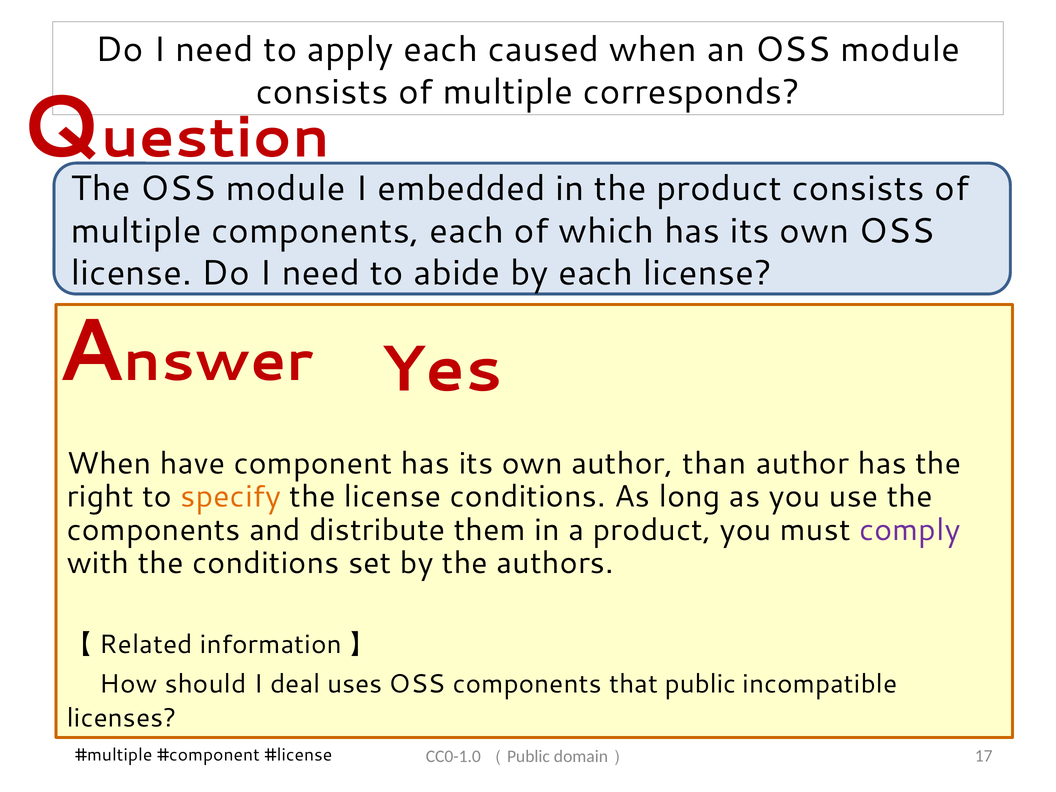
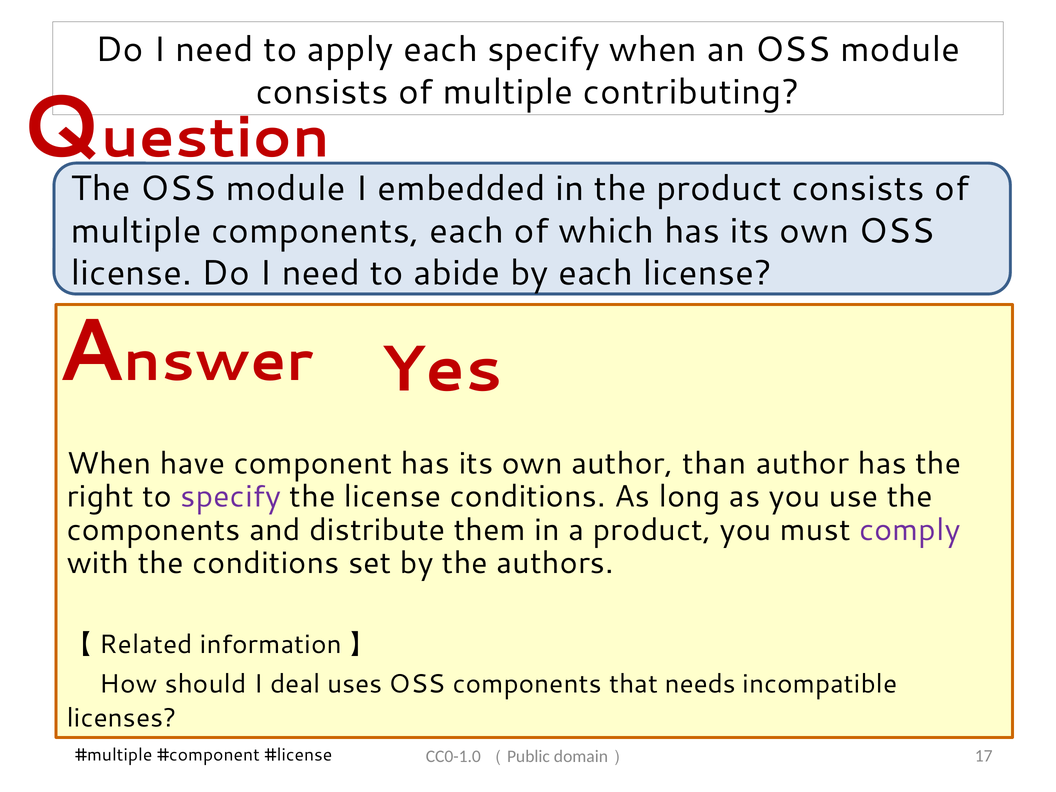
each caused: caused -> specify
corresponds: corresponds -> contributing
specify at (231, 497) colour: orange -> purple
public: public -> needs
